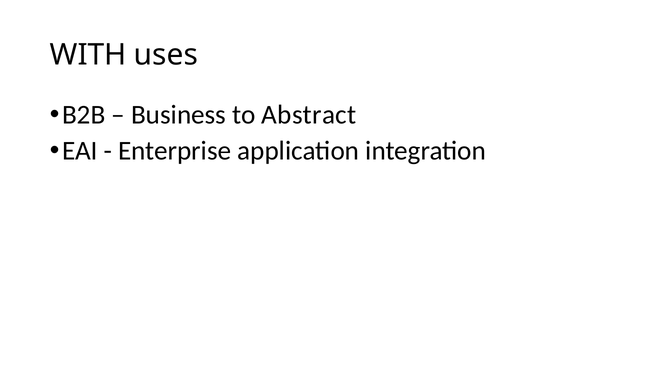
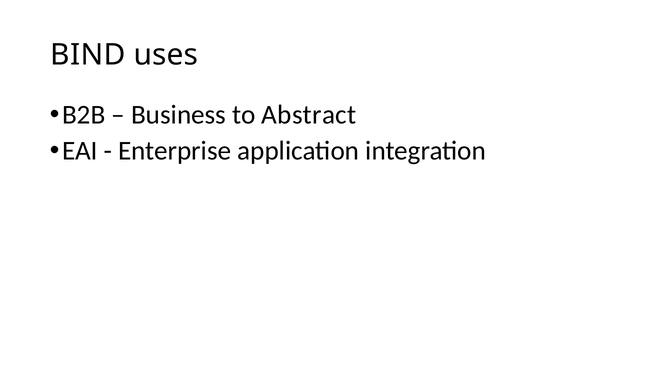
WITH: WITH -> BIND
